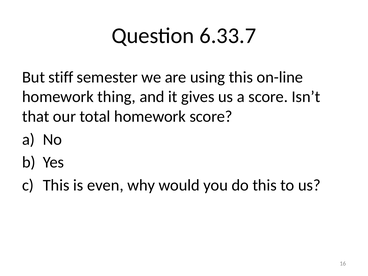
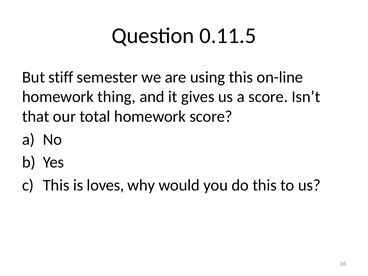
6.33.7: 6.33.7 -> 0.11.5
even: even -> loves
